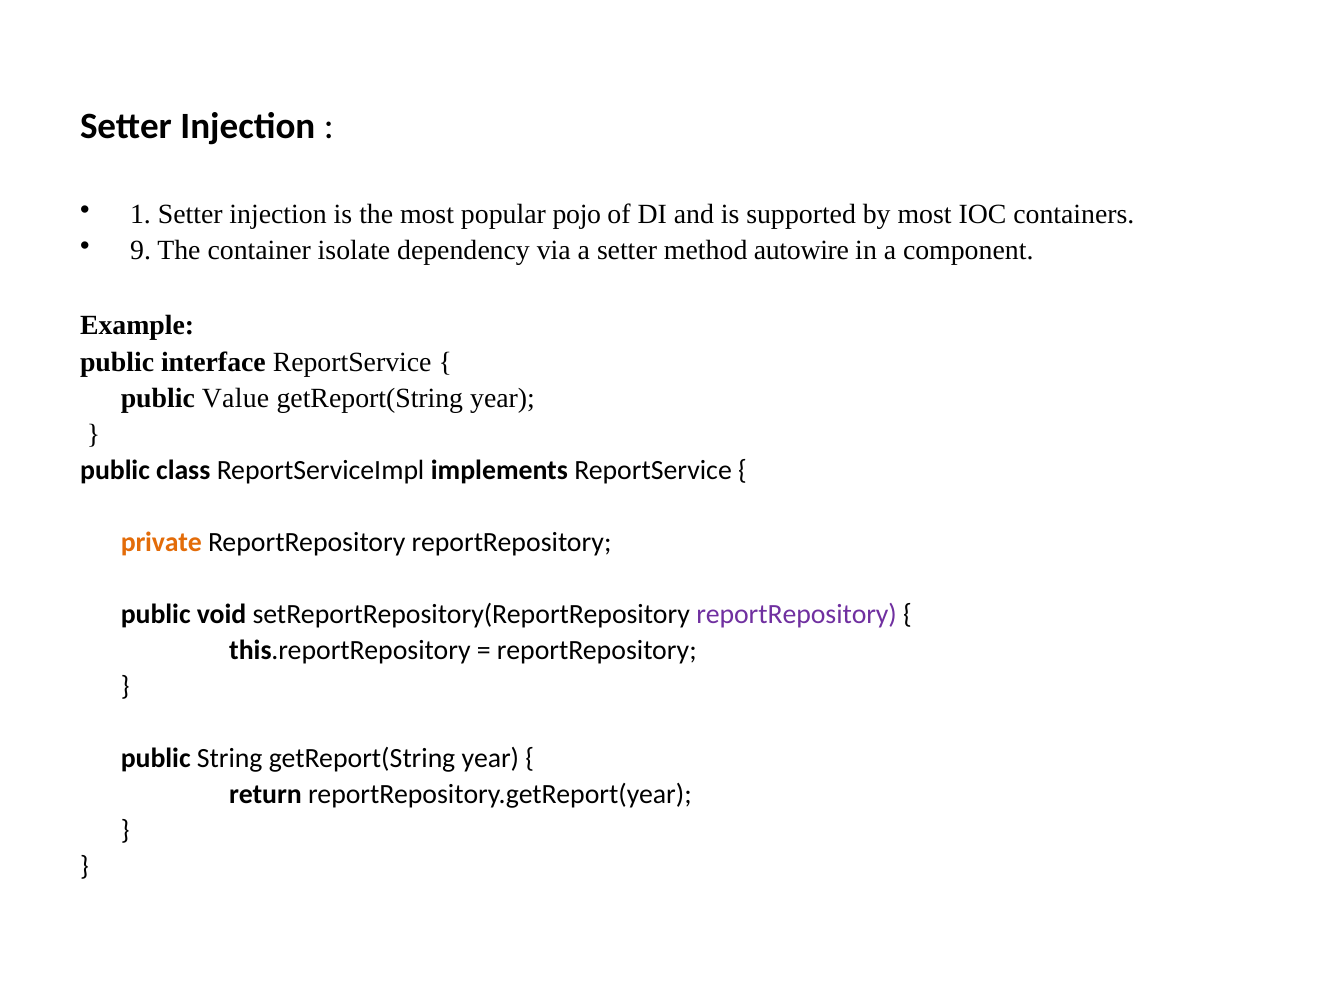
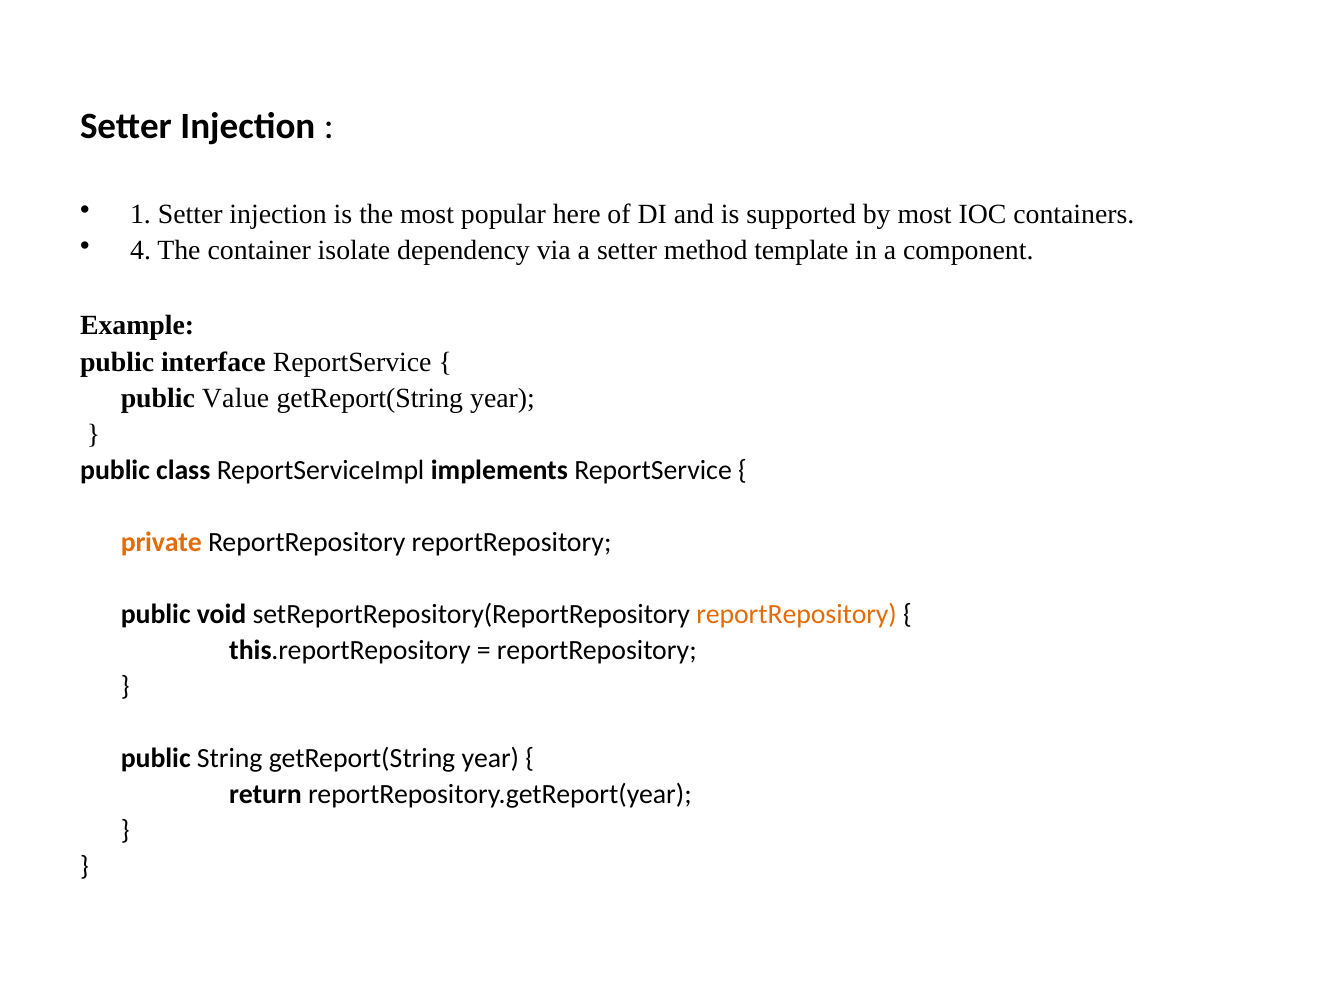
pojo: pojo -> here
9: 9 -> 4
autowire: autowire -> template
reportRepository at (797, 614) colour: purple -> orange
